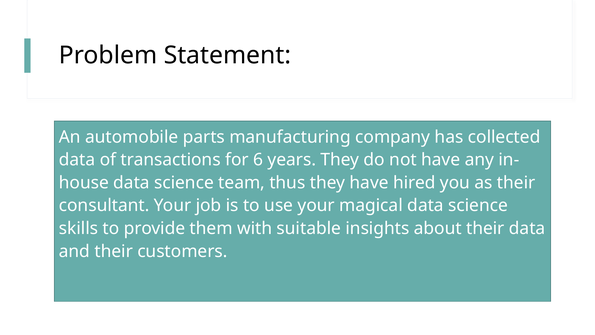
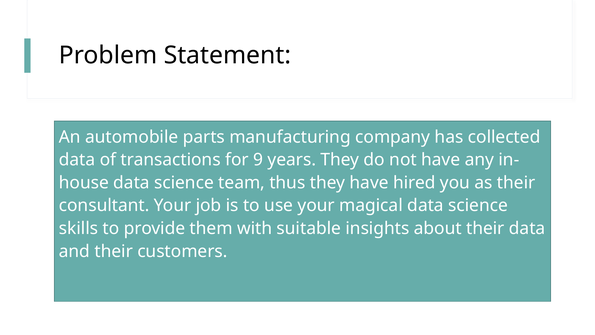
6: 6 -> 9
